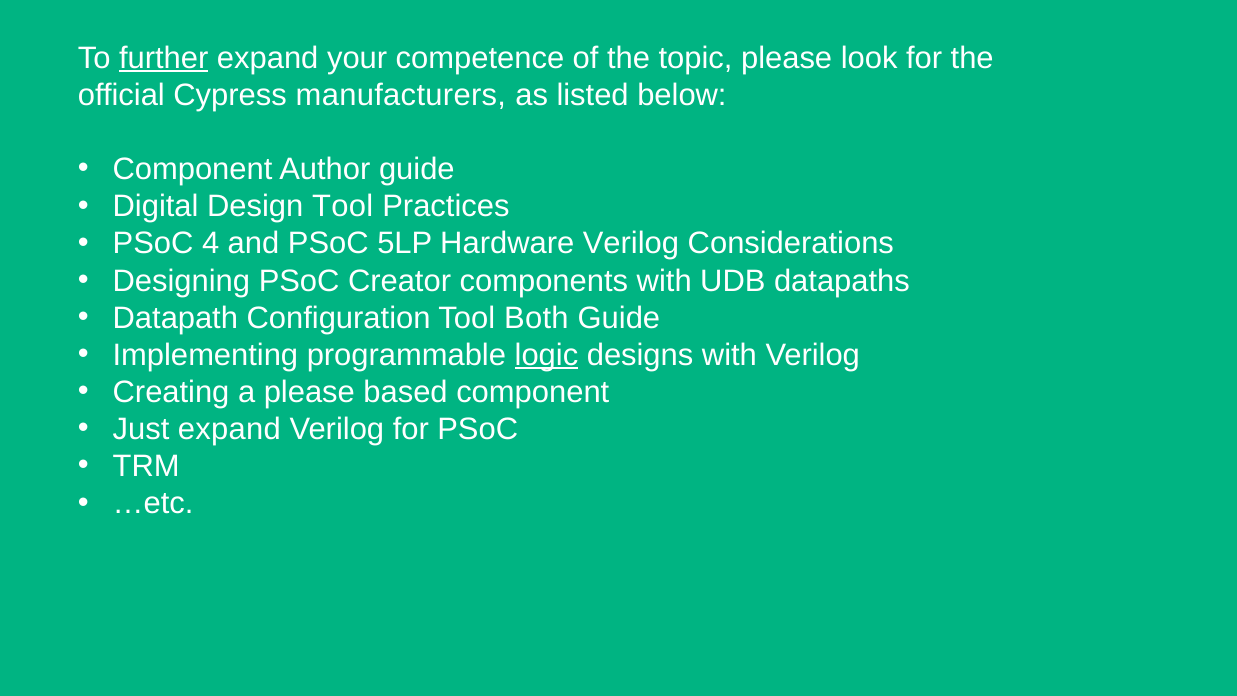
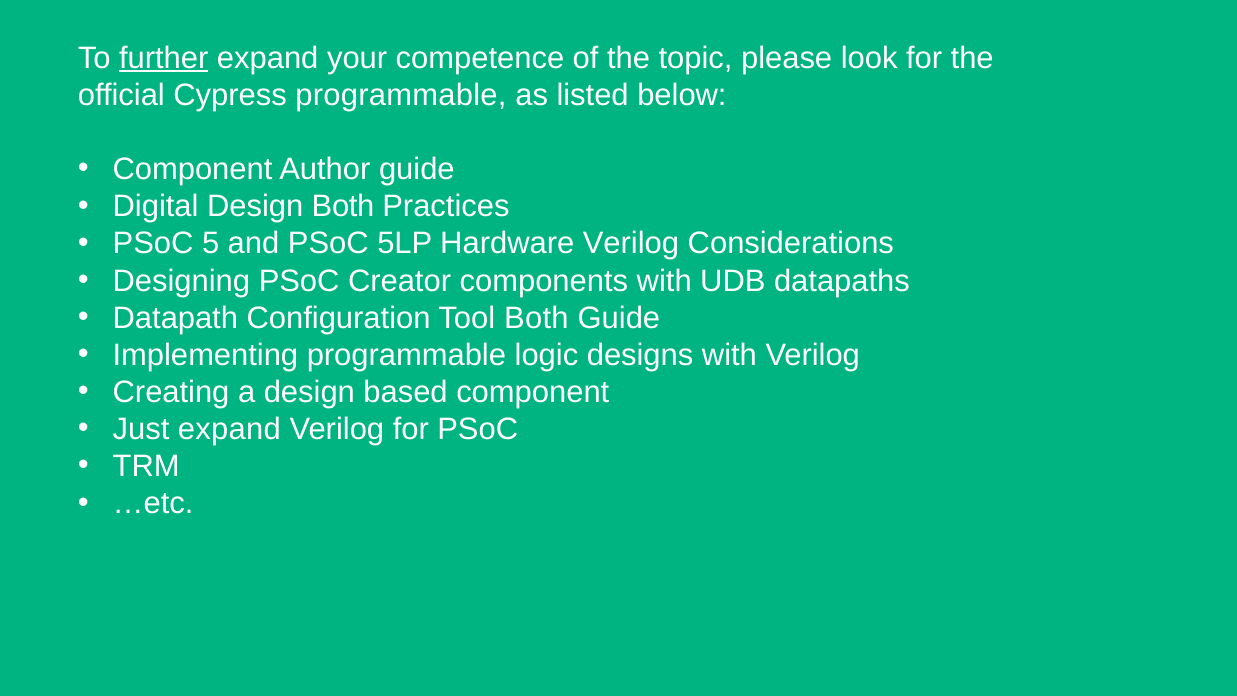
Cypress manufacturers: manufacturers -> programmable
Design Tool: Tool -> Both
4: 4 -> 5
logic underline: present -> none
a please: please -> design
